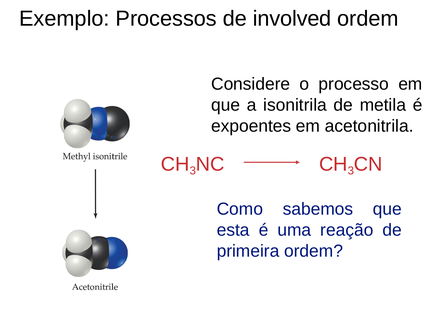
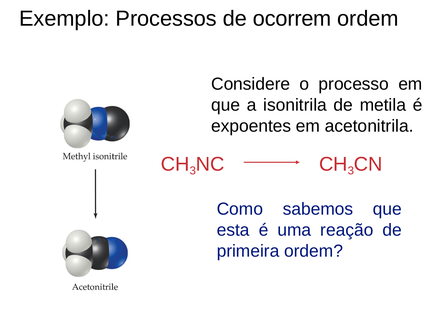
involved: involved -> ocorrem
